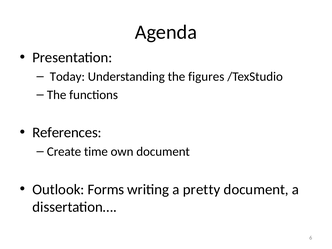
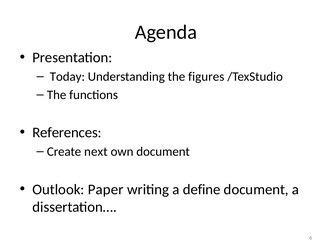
time: time -> next
Forms: Forms -> Paper
pretty: pretty -> define
